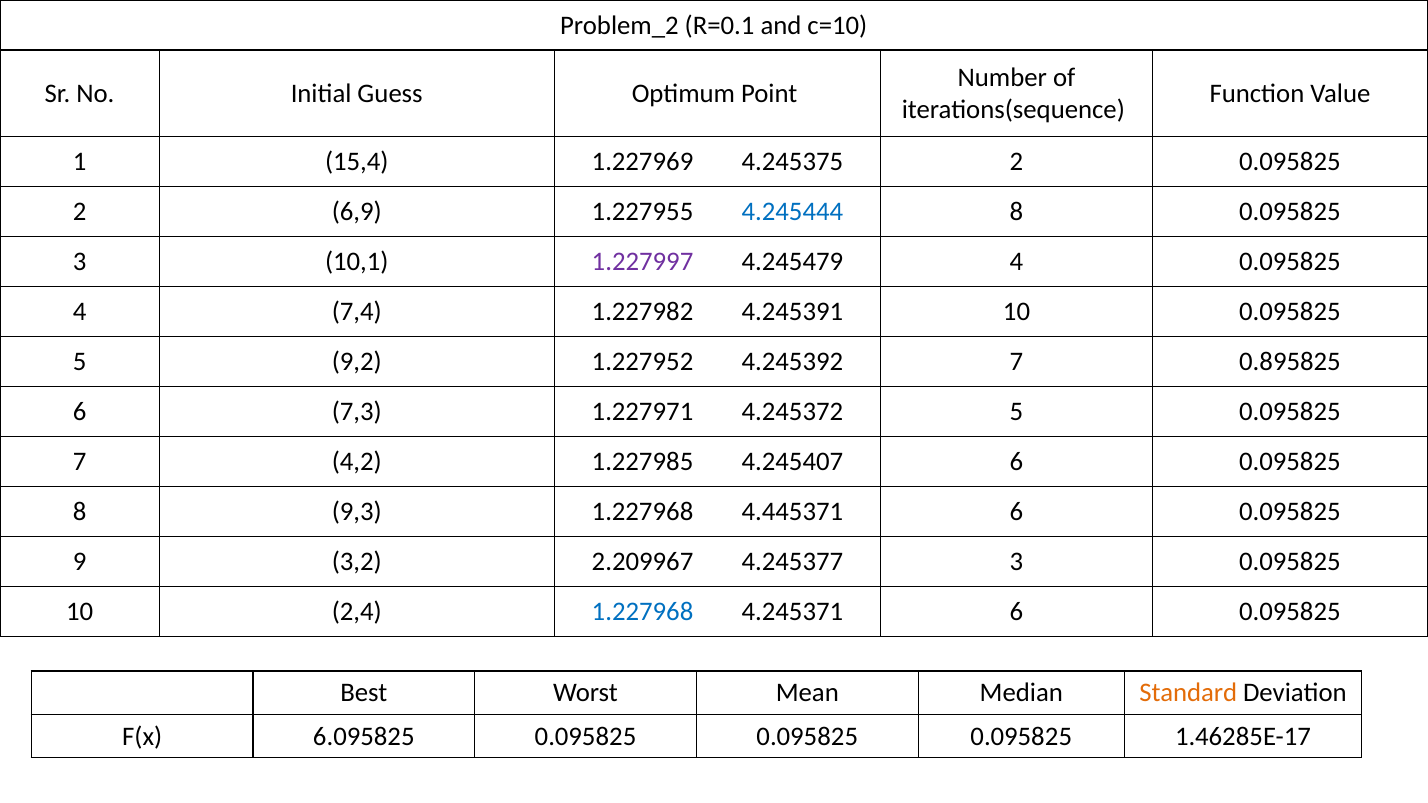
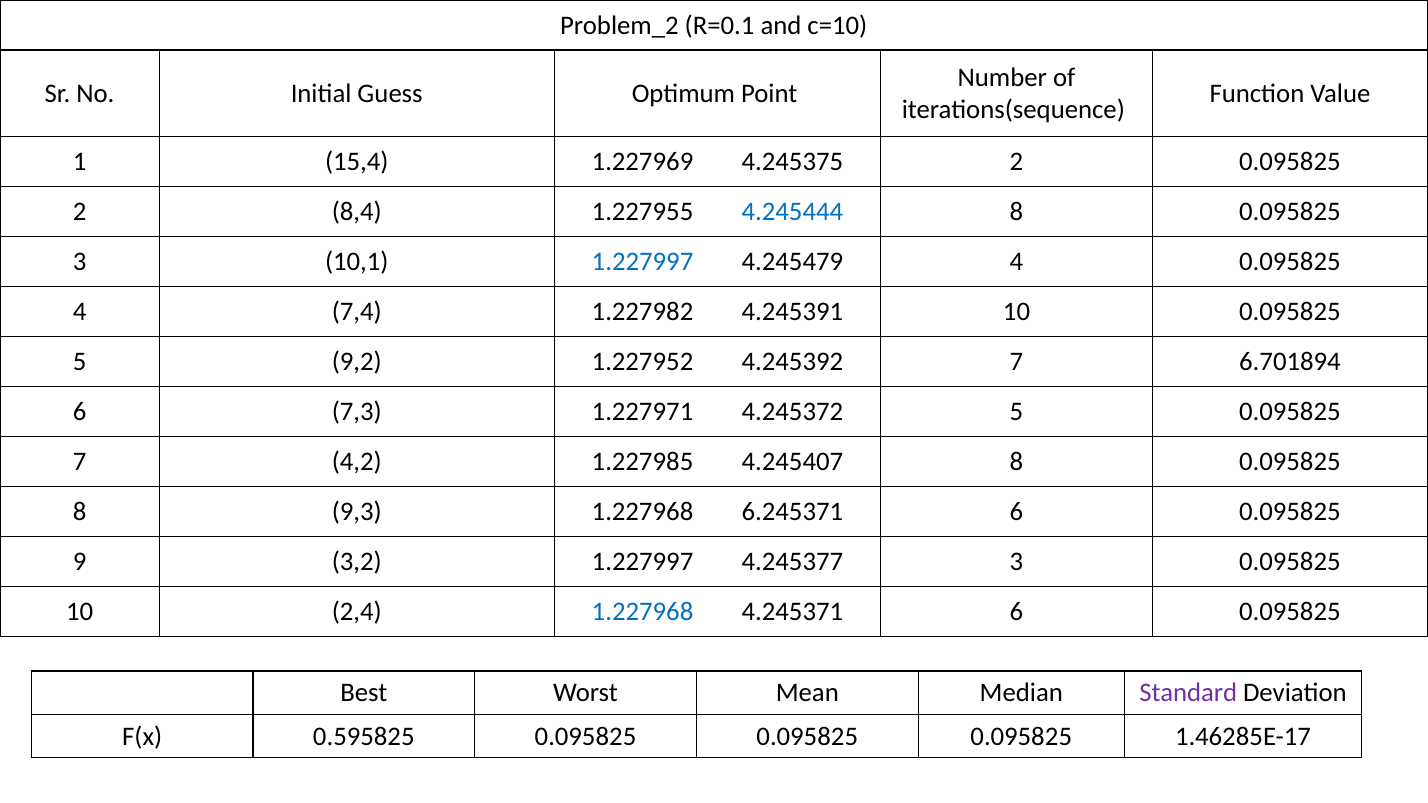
6,9: 6,9 -> 8,4
1.227997 at (643, 262) colour: purple -> blue
0.895825: 0.895825 -> 6.701894
4.245407 6: 6 -> 8
4.445371: 4.445371 -> 6.245371
3,2 2.209967: 2.209967 -> 1.227997
Standard colour: orange -> purple
6.095825: 6.095825 -> 0.595825
